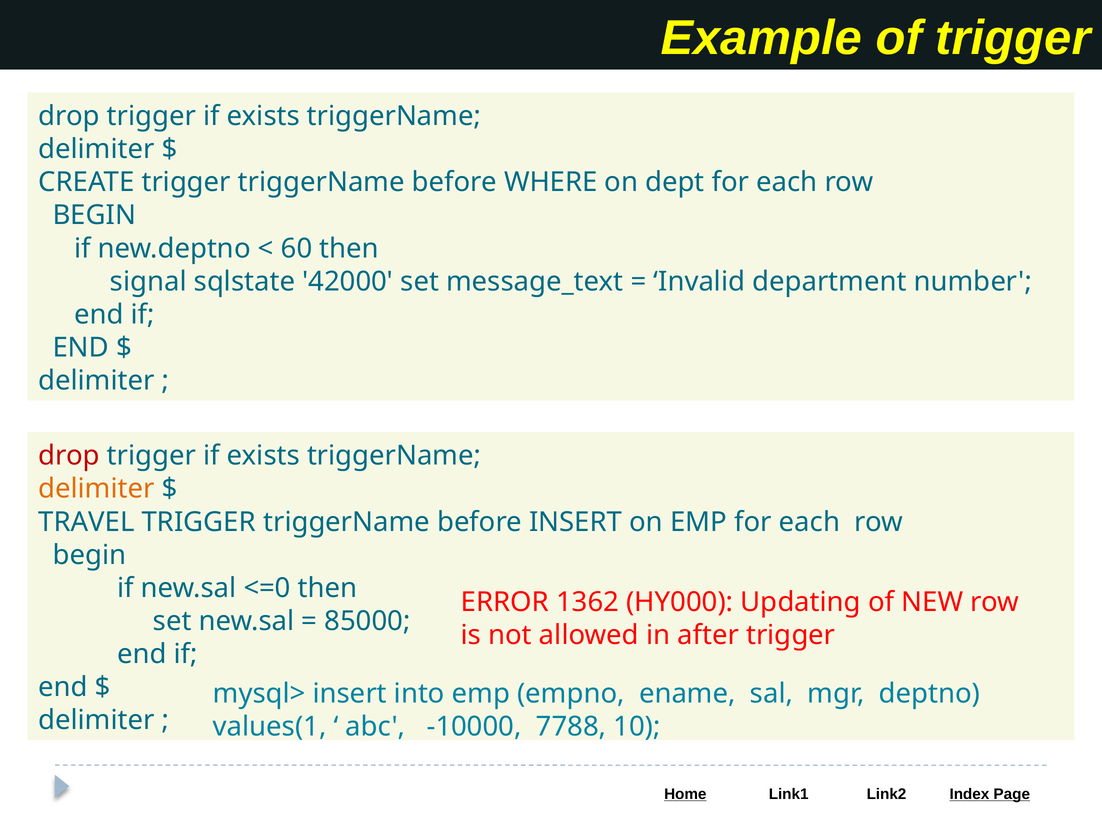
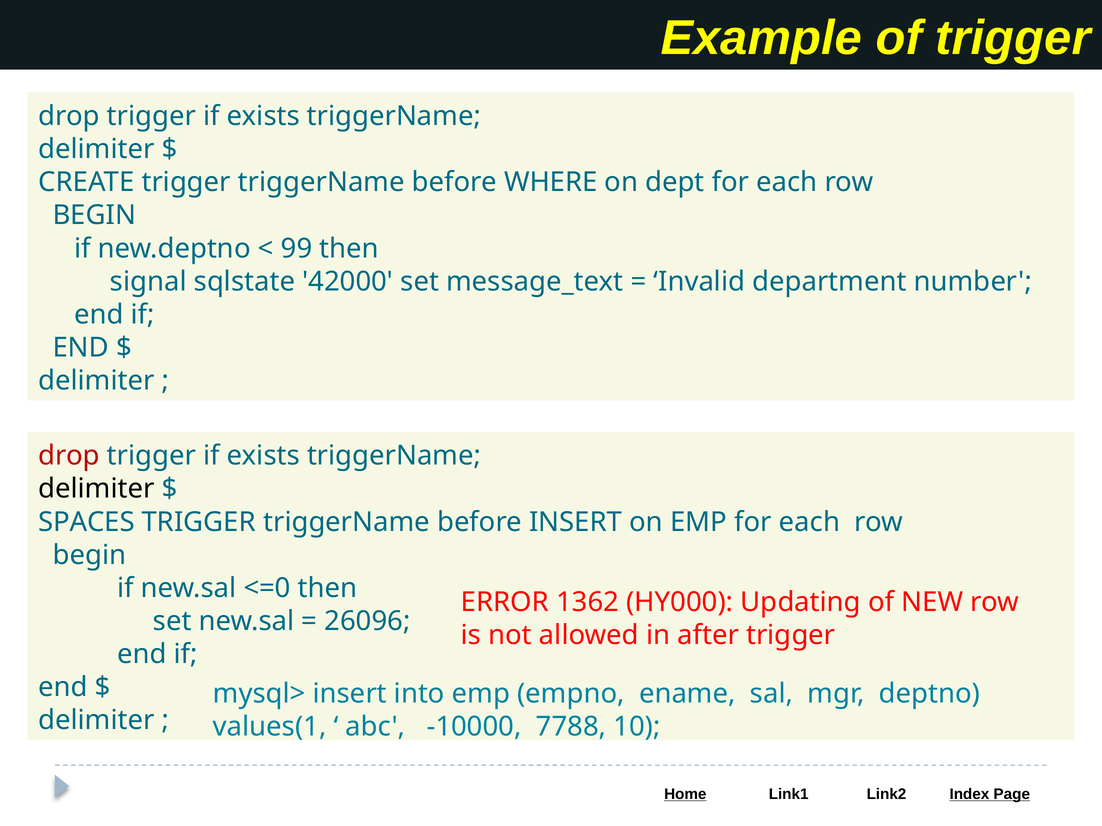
60: 60 -> 99
delimiter at (96, 489) colour: orange -> black
TRAVEL: TRAVEL -> SPACES
85000: 85000 -> 26096
